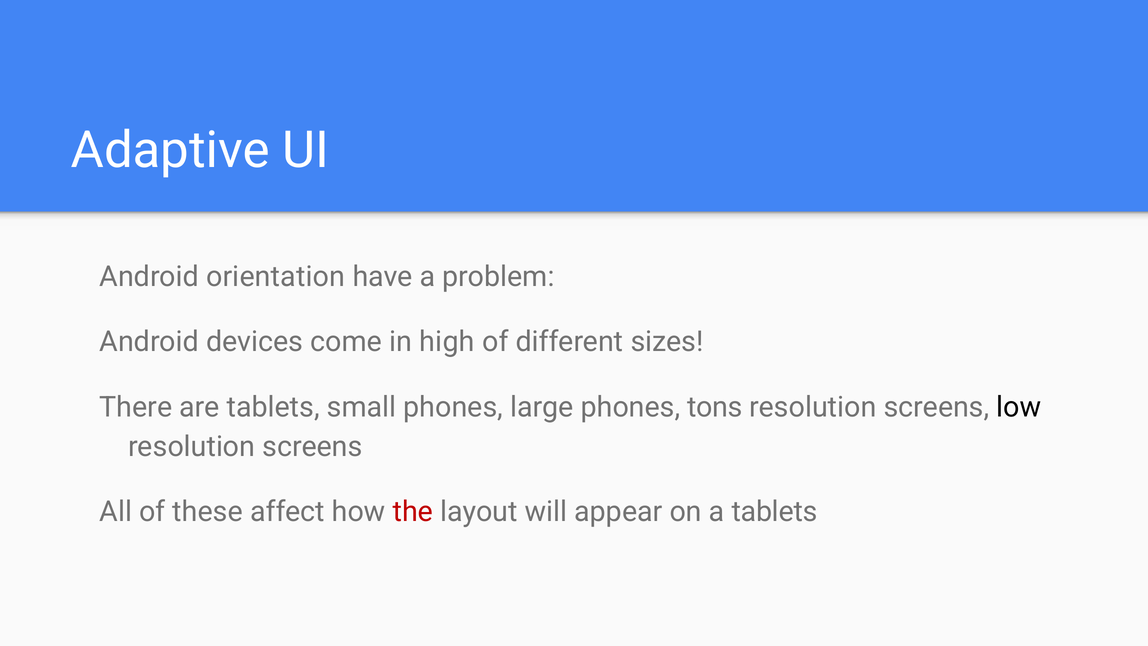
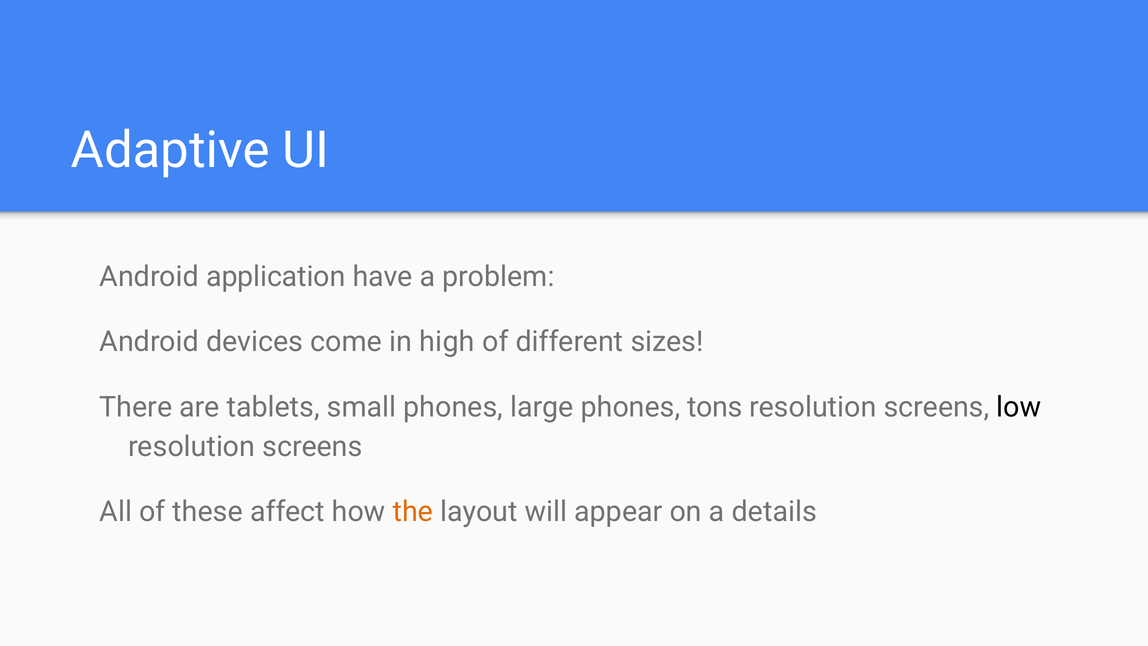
orientation: orientation -> application
the colour: red -> orange
a tablets: tablets -> details
